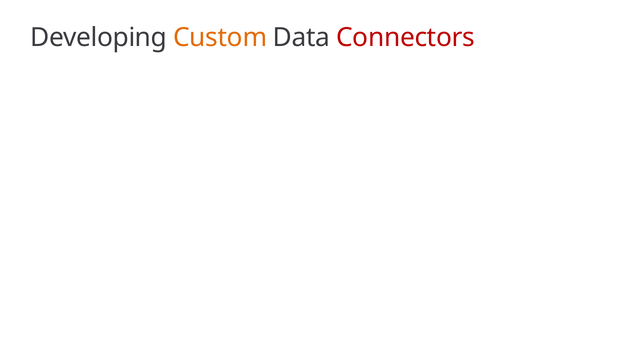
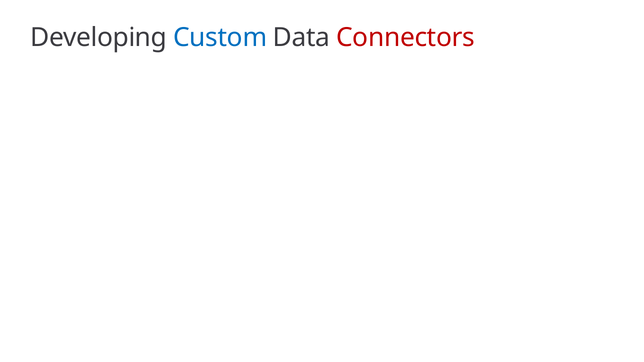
Custom colour: orange -> blue
